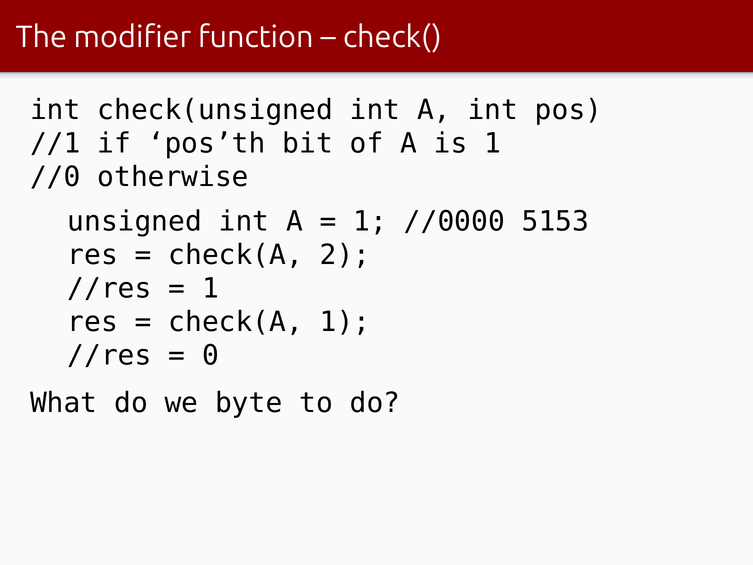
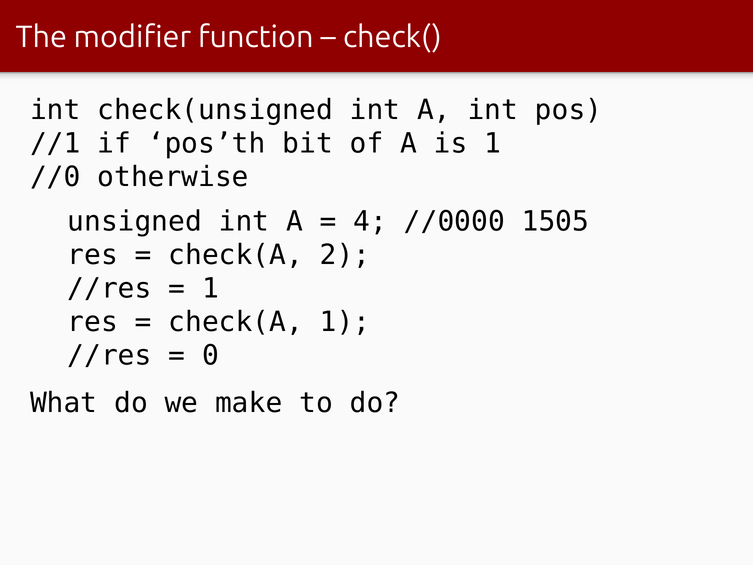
1 at (370, 221): 1 -> 4
5153: 5153 -> 1505
byte: byte -> make
